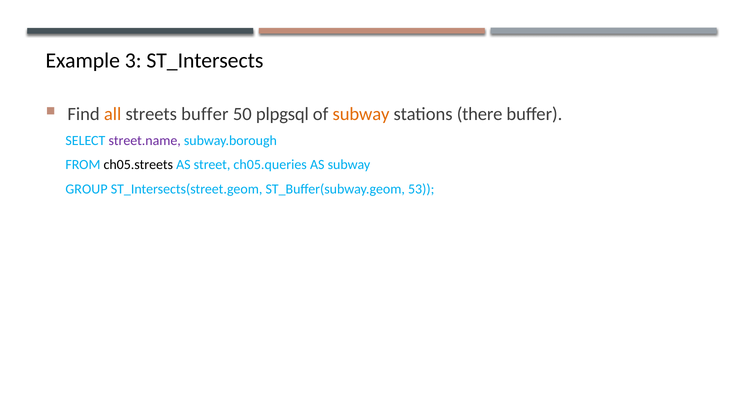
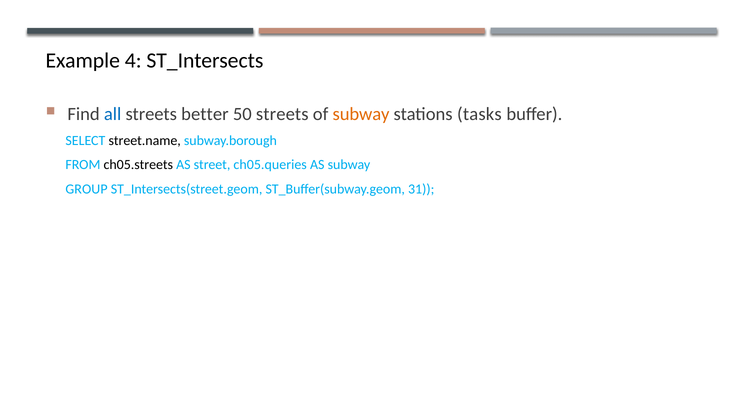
3: 3 -> 4
all colour: orange -> blue
streets buffer: buffer -> better
50 plpgsql: plpgsql -> streets
there: there -> tasks
street.name colour: purple -> black
53: 53 -> 31
